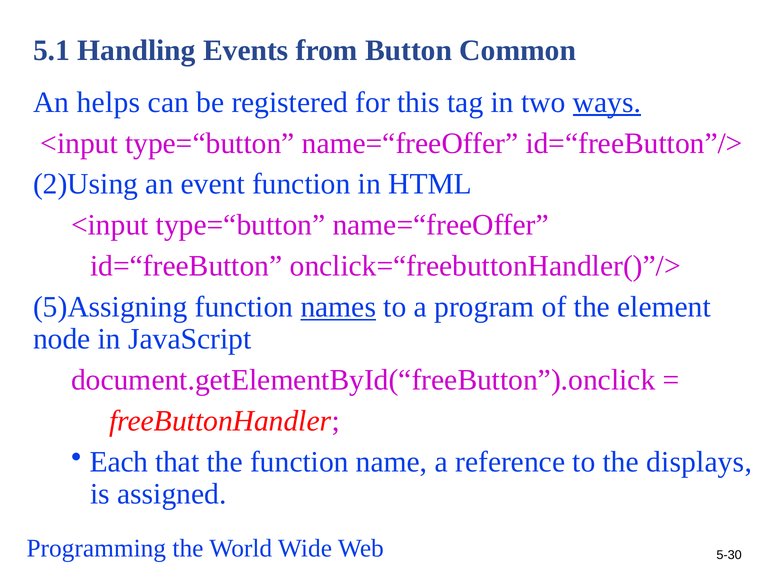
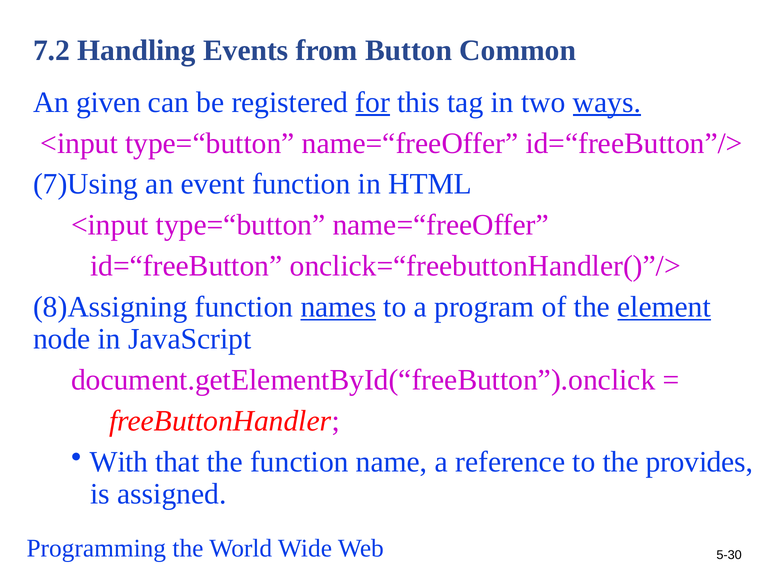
5.1: 5.1 -> 7.2
helps: helps -> given
for underline: none -> present
2)Using: 2)Using -> 7)Using
5)Assigning: 5)Assigning -> 8)Assigning
element underline: none -> present
Each: Each -> With
displays: displays -> provides
